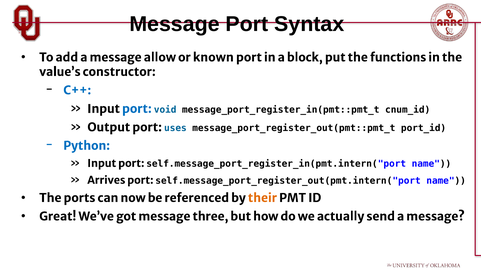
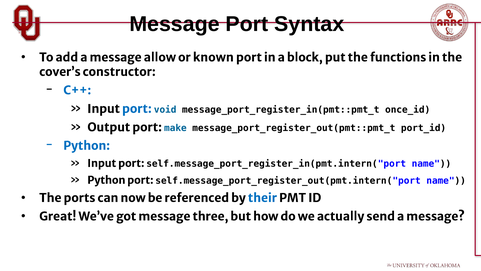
value’s: value’s -> cover’s
cnum_id: cnum_id -> once_id
uses: uses -> make
Arrives at (106, 180): Arrives -> Python
their colour: orange -> blue
